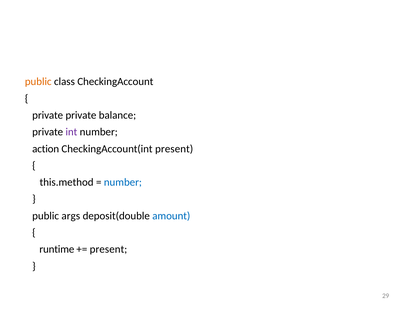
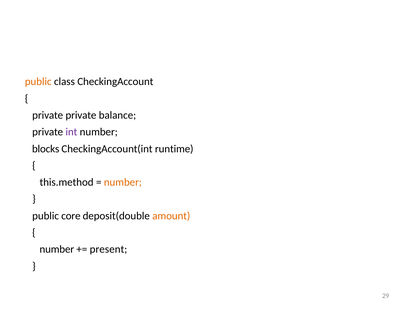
action: action -> blocks
CheckingAccount(int present: present -> runtime
number at (123, 183) colour: blue -> orange
args: args -> core
amount colour: blue -> orange
runtime at (57, 250): runtime -> number
